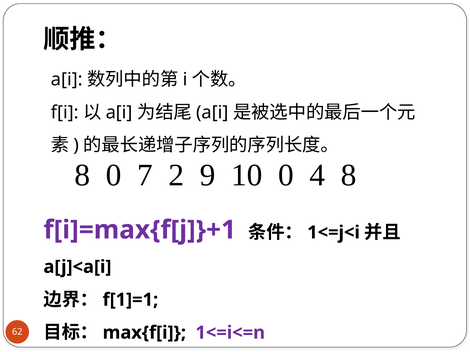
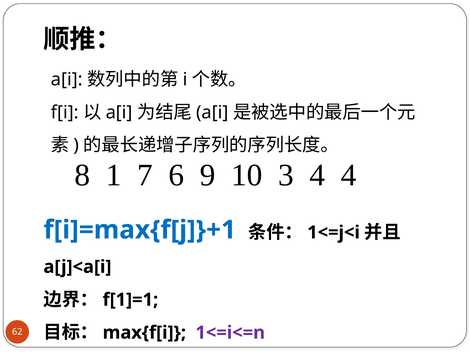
8 0: 0 -> 1
2: 2 -> 6
10 0: 0 -> 3
4 8: 8 -> 4
f[i]=max{f[j]}+1 colour: purple -> blue
